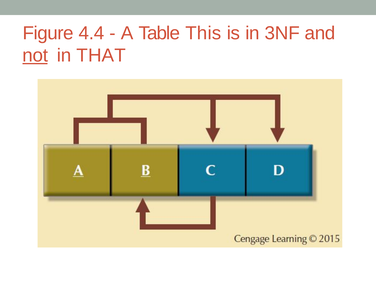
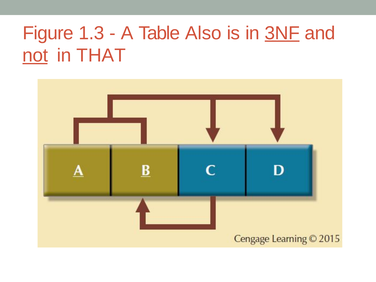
4.4: 4.4 -> 1.3
This: This -> Also
3NF underline: none -> present
